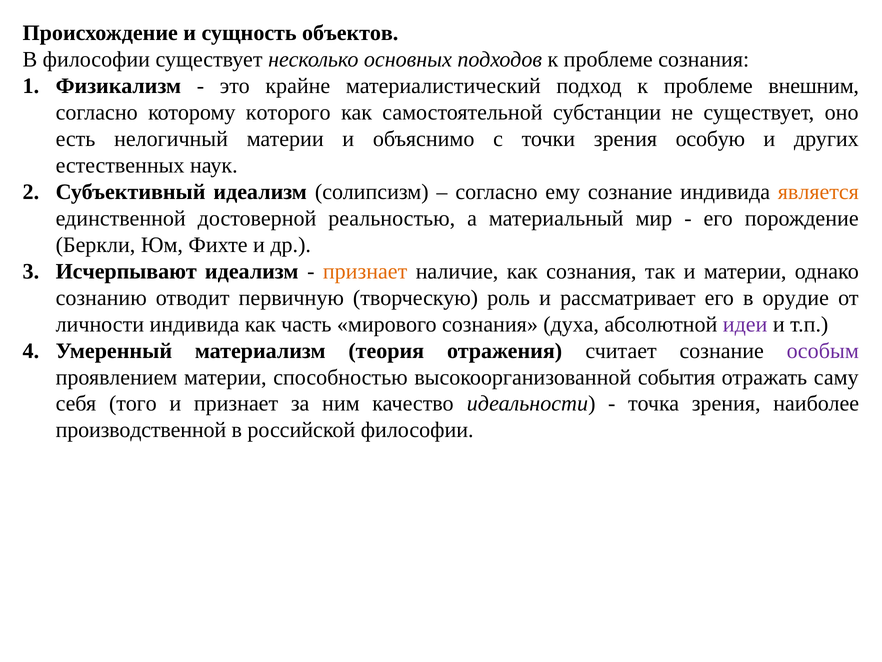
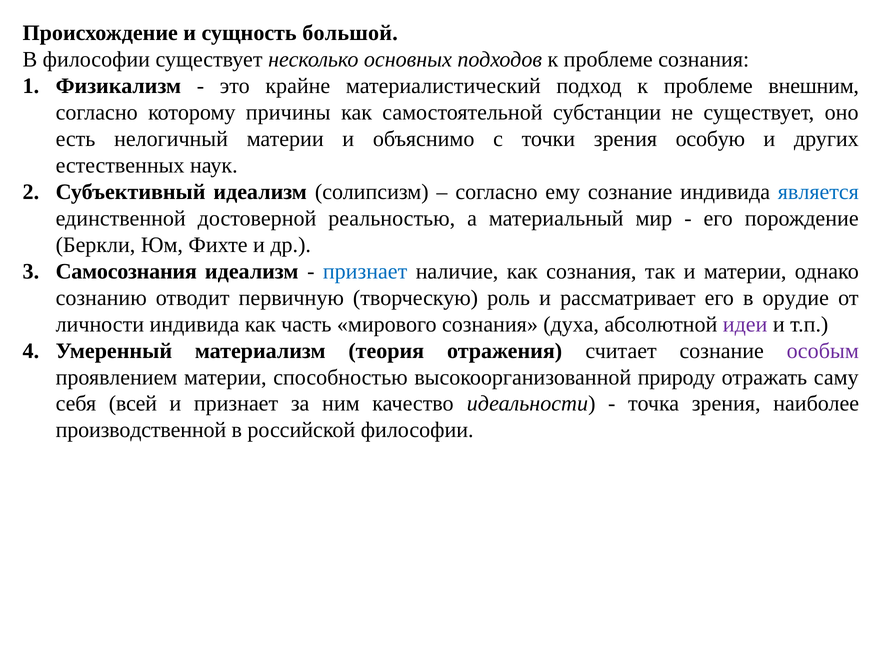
объектов: объектов -> большой
которого: которого -> причины
является colour: orange -> blue
Исчерпывают: Исчерпывают -> Самосознания
признает at (365, 271) colour: orange -> blue
события: события -> природу
того: того -> всей
